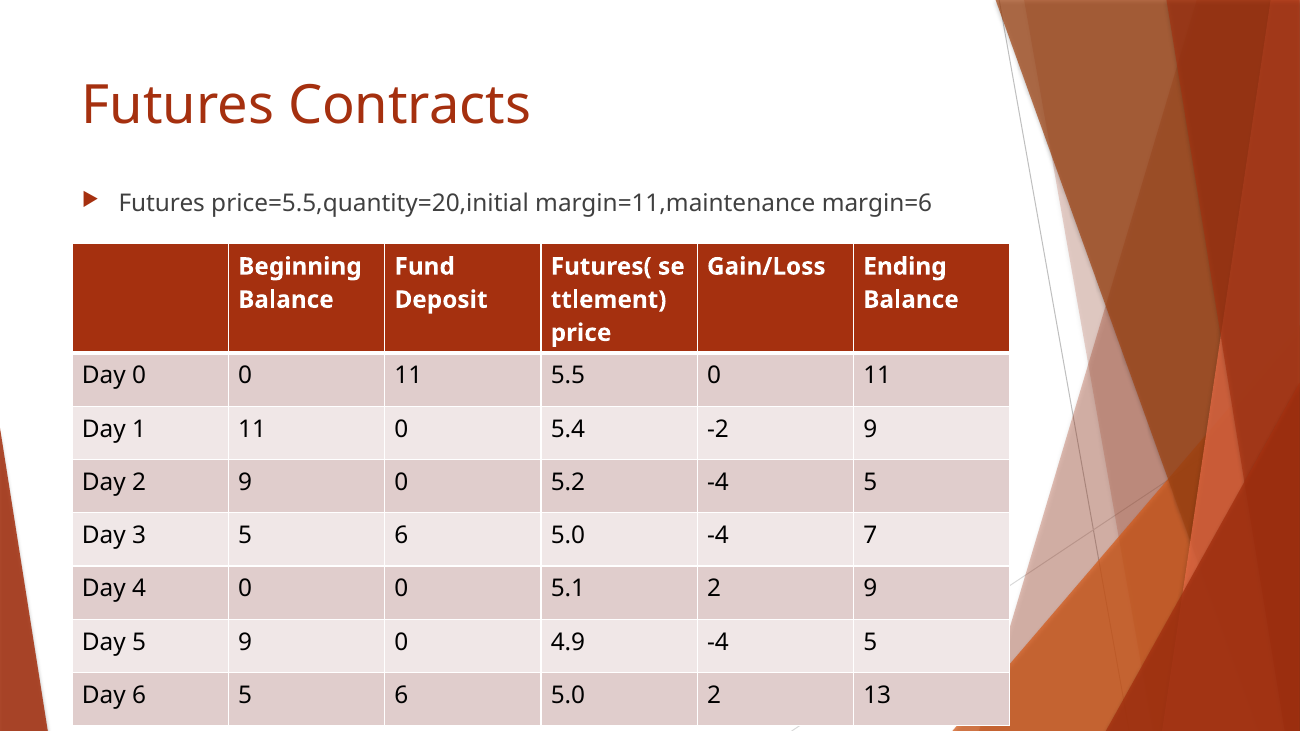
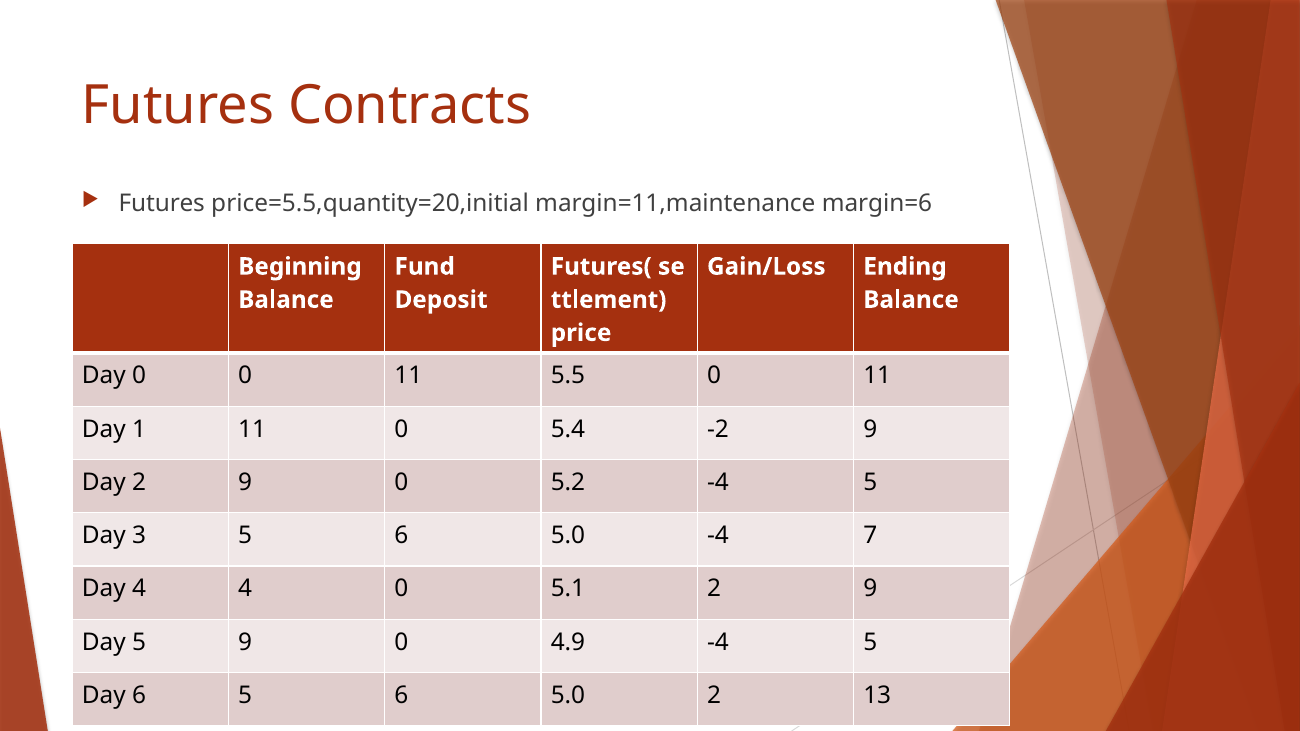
4 0: 0 -> 4
